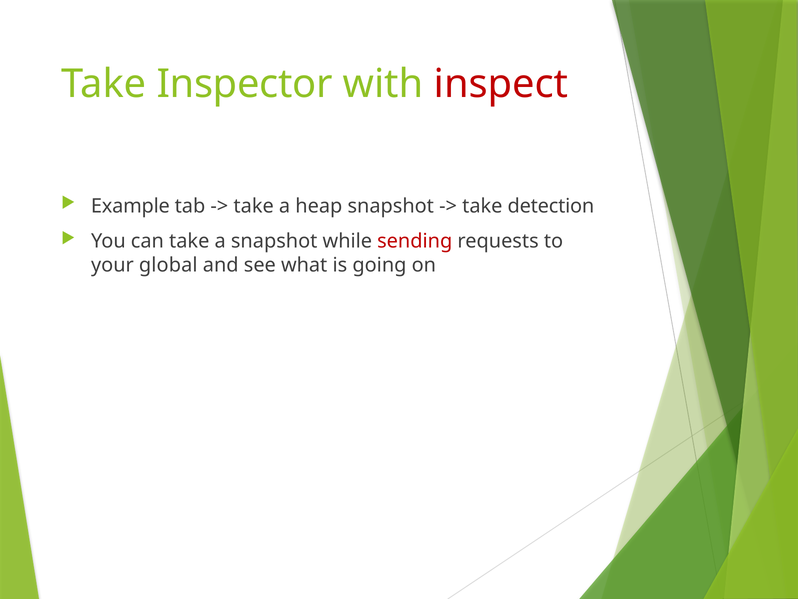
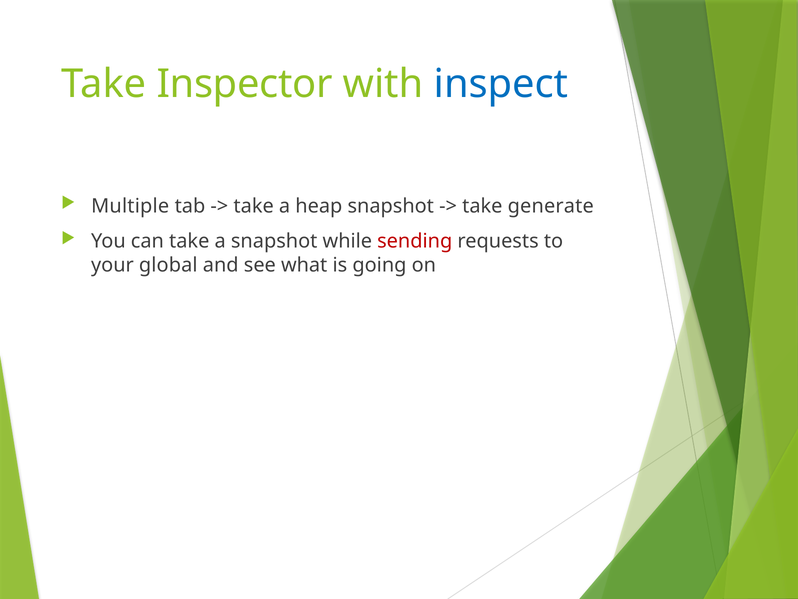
inspect colour: red -> blue
Example: Example -> Multiple
detection: detection -> generate
